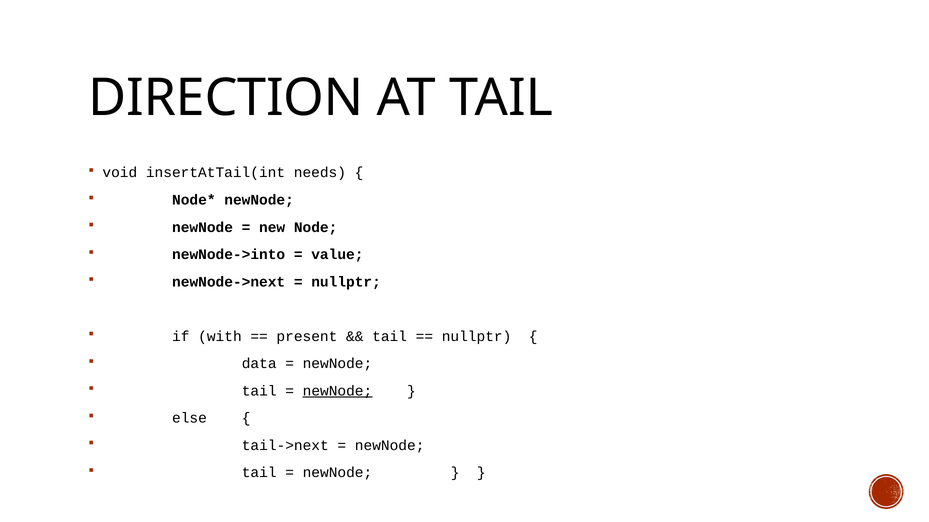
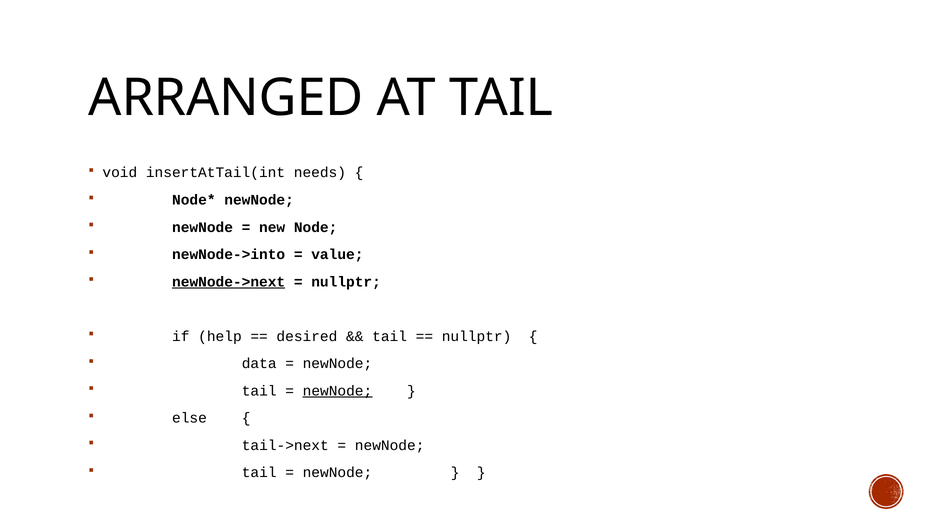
DIRECTION: DIRECTION -> ARRANGED
newNode->next underline: none -> present
with: with -> help
present: present -> desired
